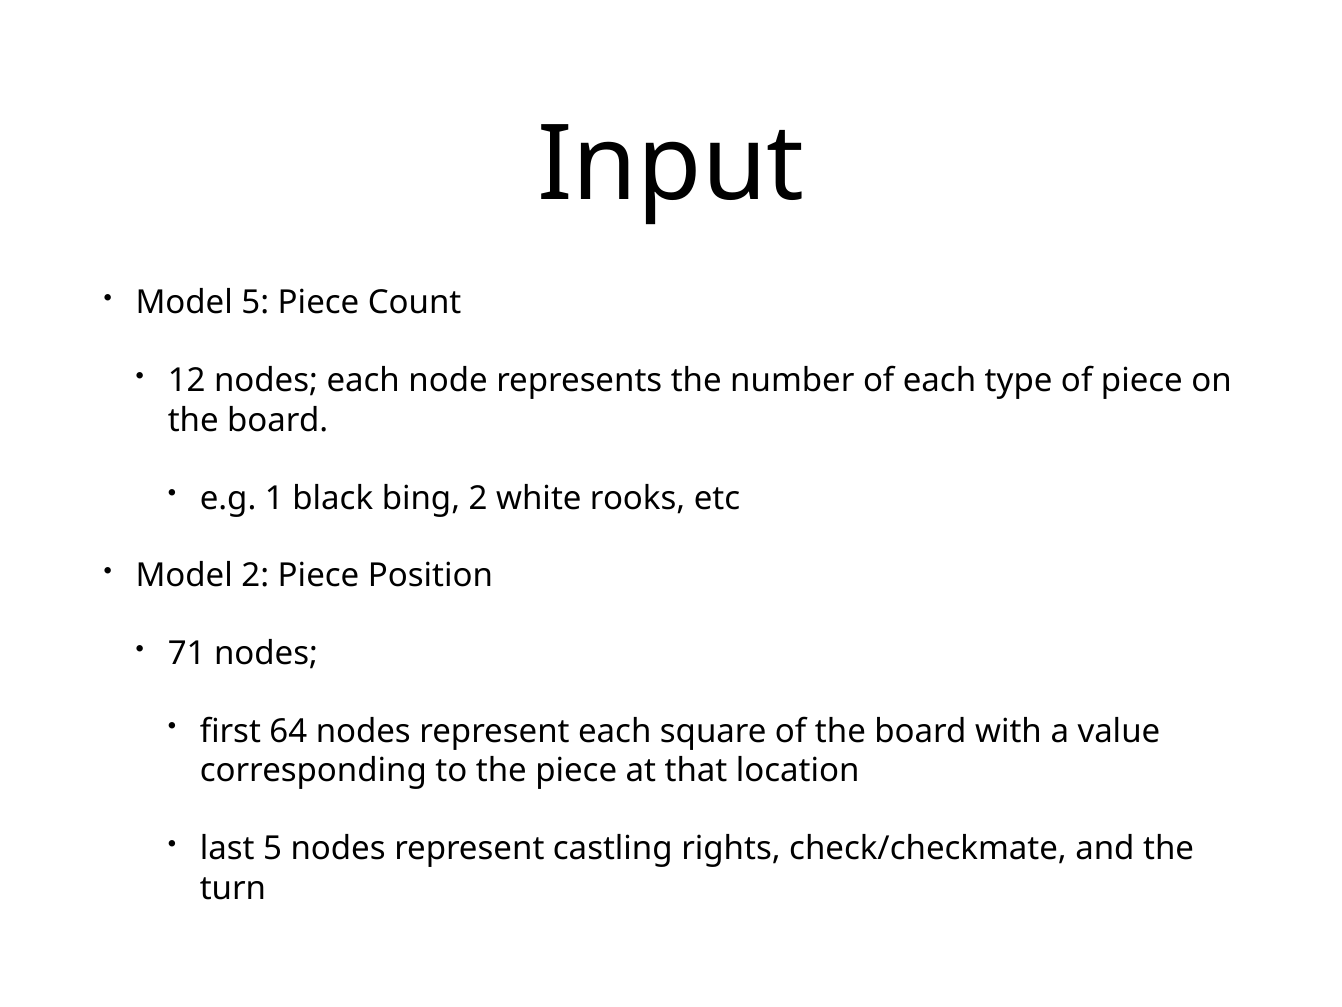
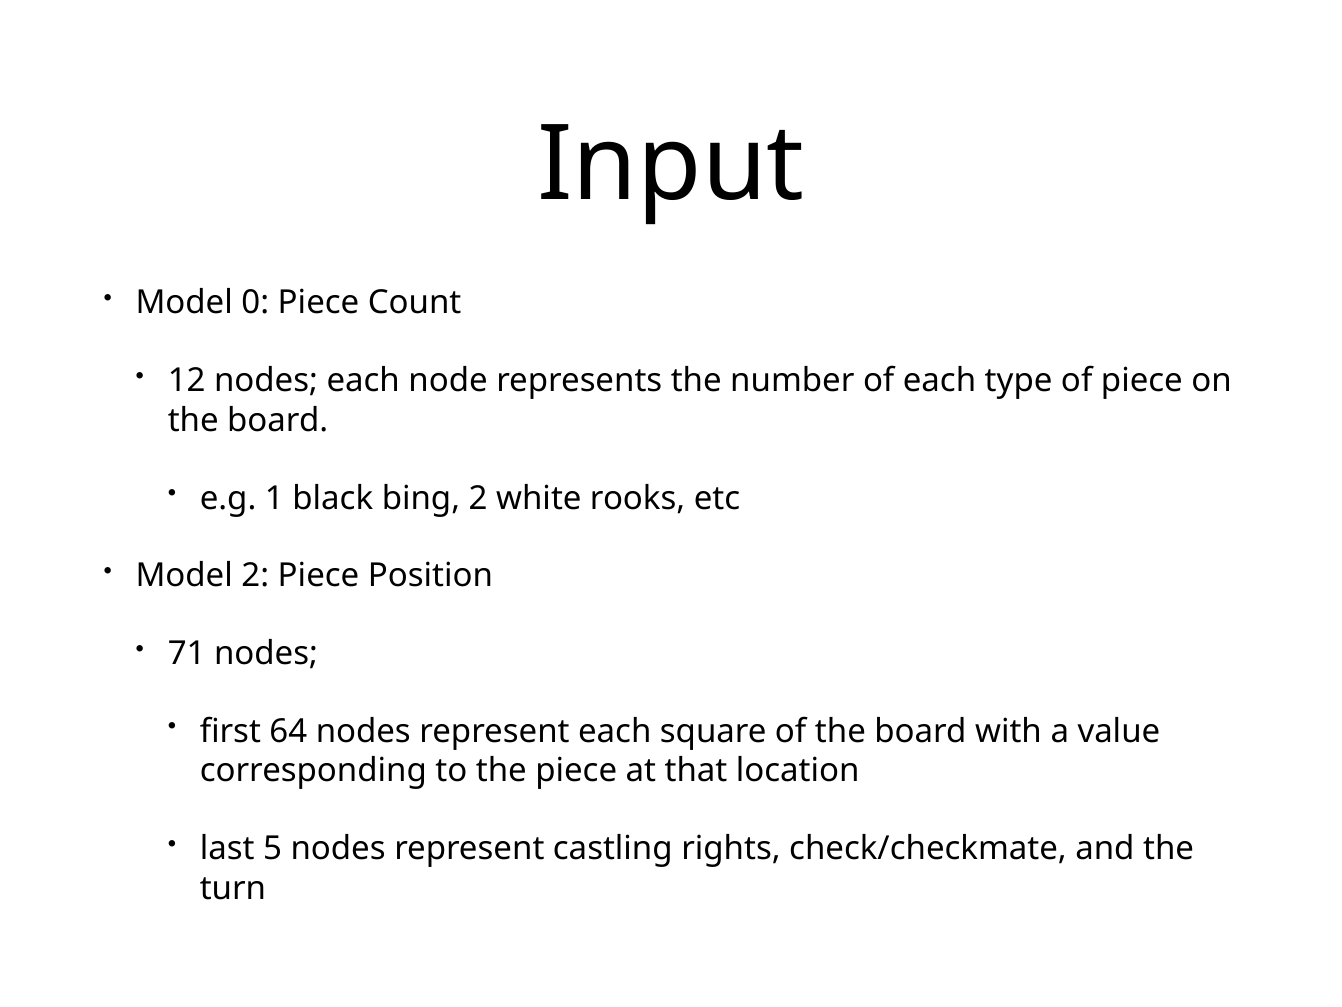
Model 5: 5 -> 0
